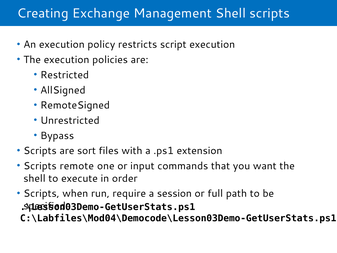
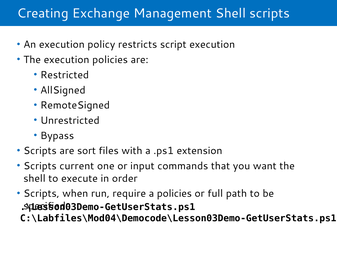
remote: remote -> current
a session: session -> policies
